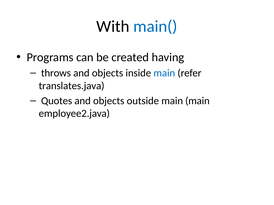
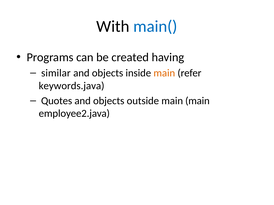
throws: throws -> similar
main at (164, 73) colour: blue -> orange
translates.java: translates.java -> keywords.java
